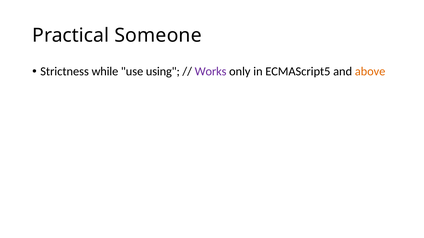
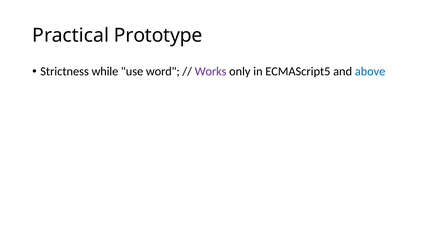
Someone: Someone -> Prototype
using: using -> word
above colour: orange -> blue
